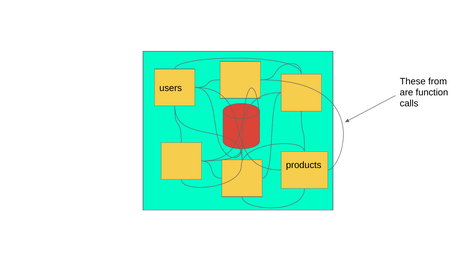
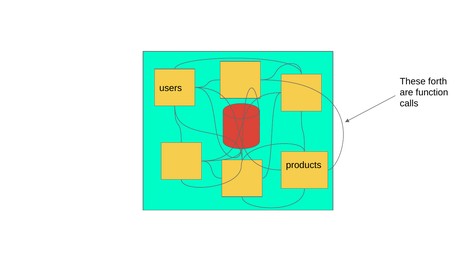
from: from -> forth
